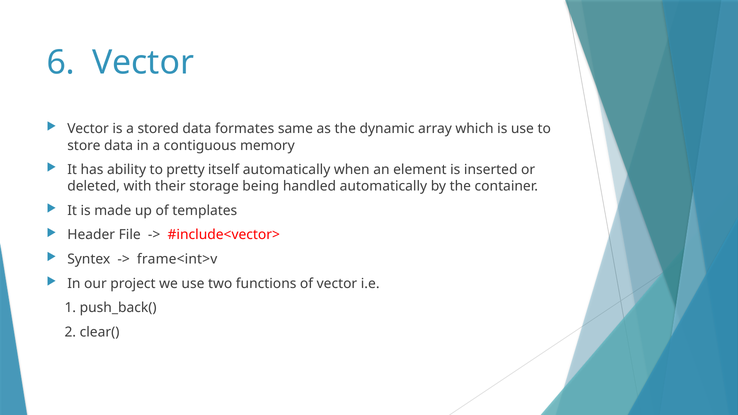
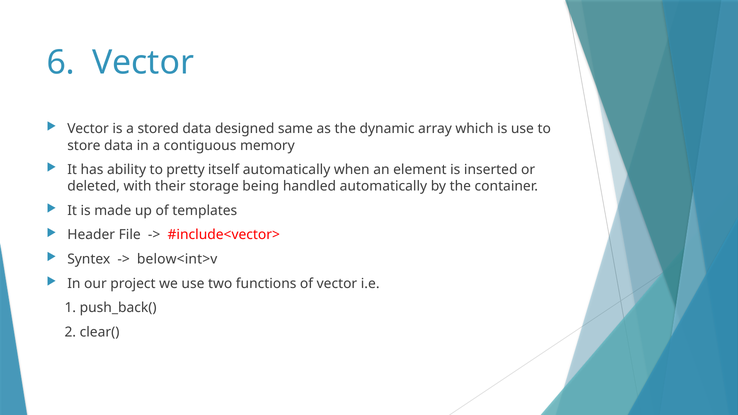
formates: formates -> designed
frame<int>v: frame<int>v -> below<int>v
